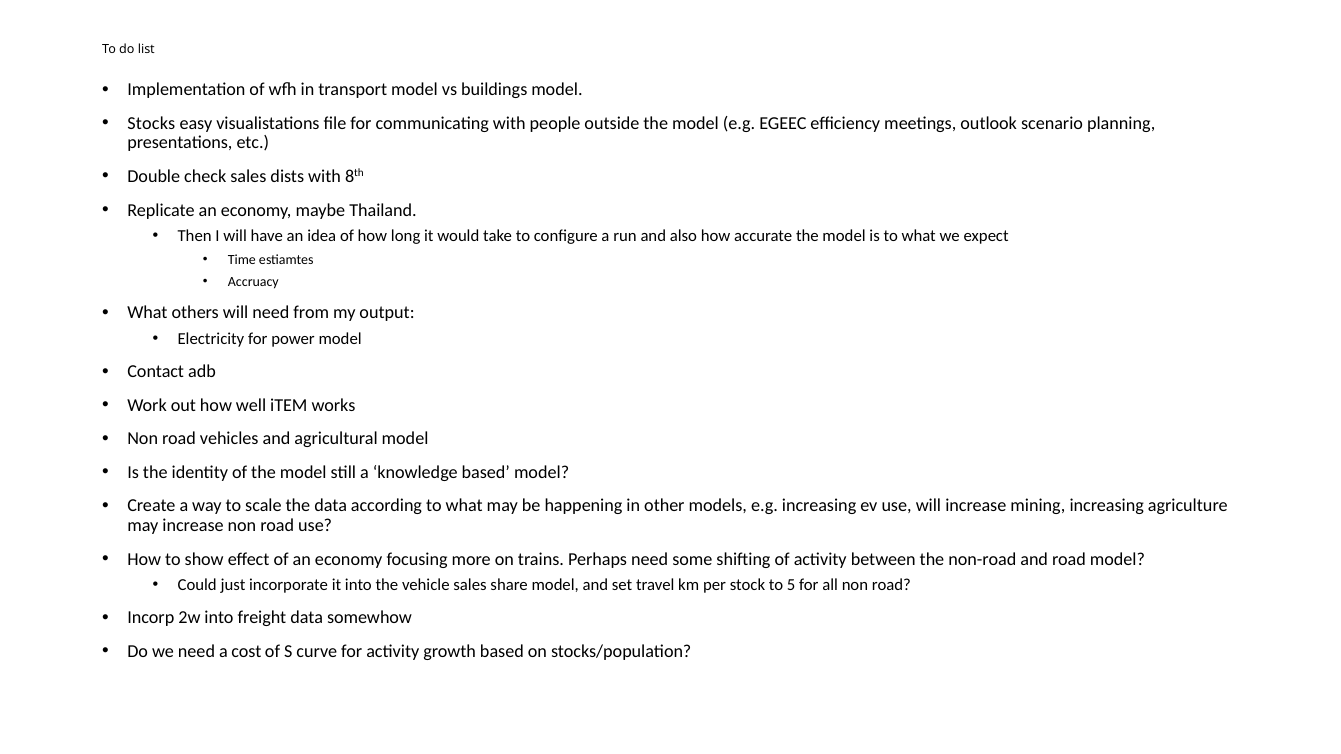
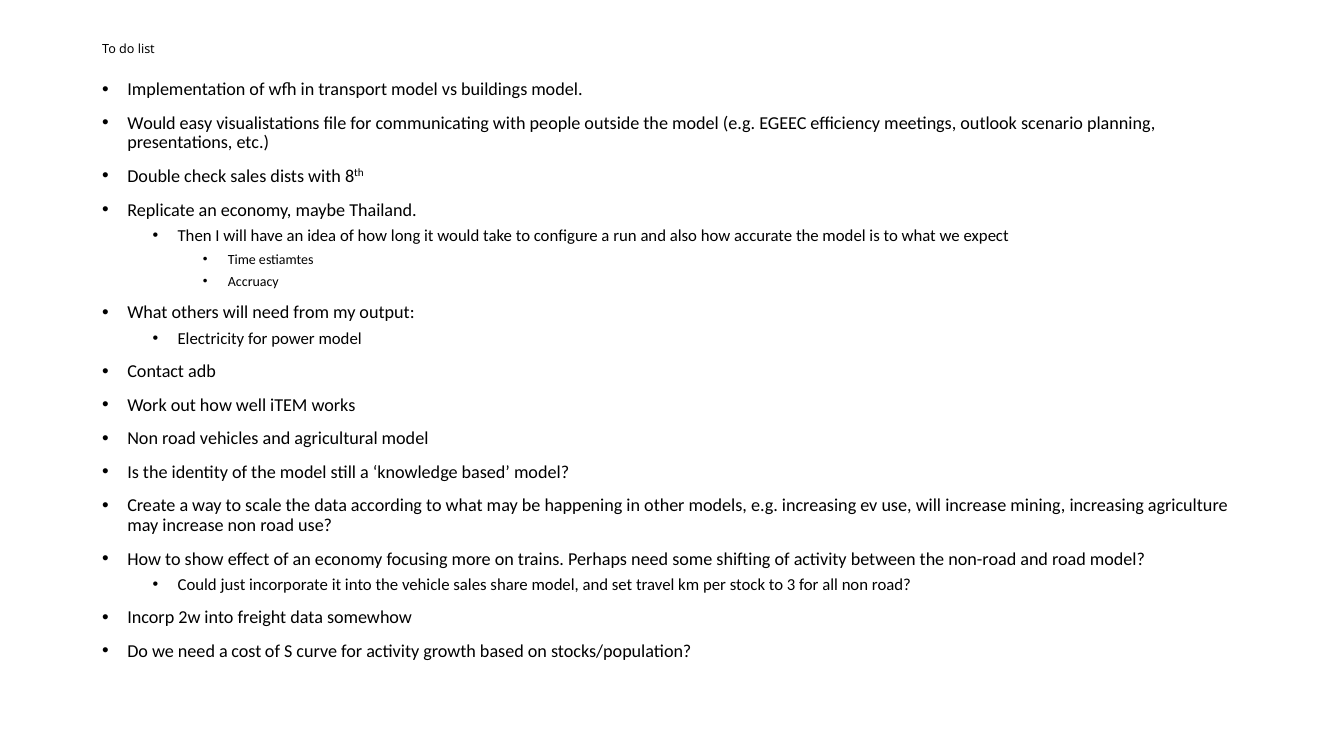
Stocks at (151, 123): Stocks -> Would
5: 5 -> 3
